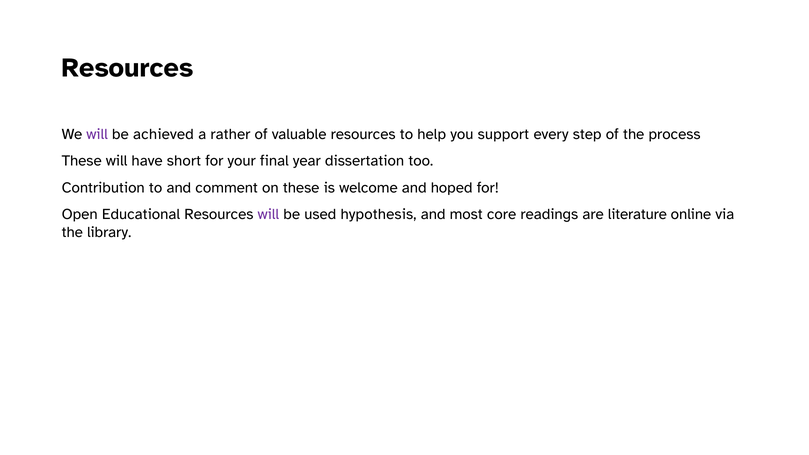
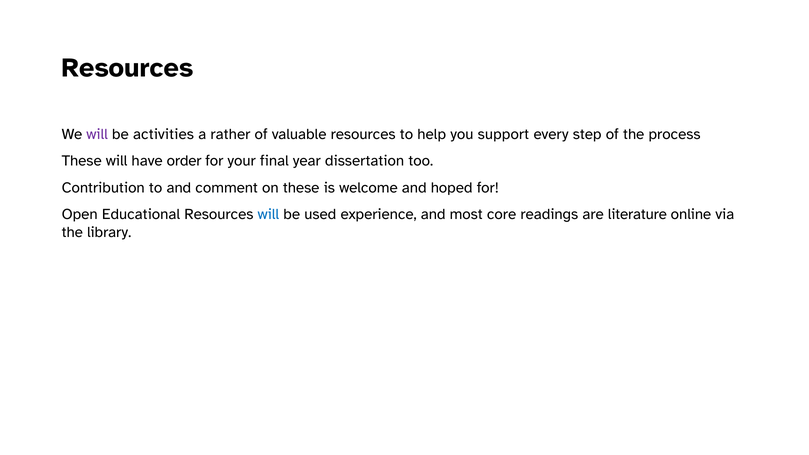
achieved: achieved -> activities
short: short -> order
will at (268, 214) colour: purple -> blue
hypothesis: hypothesis -> experience
